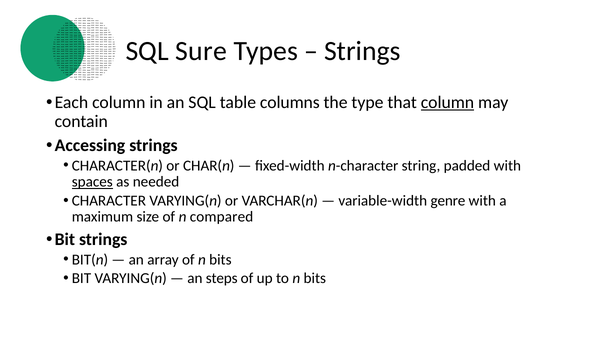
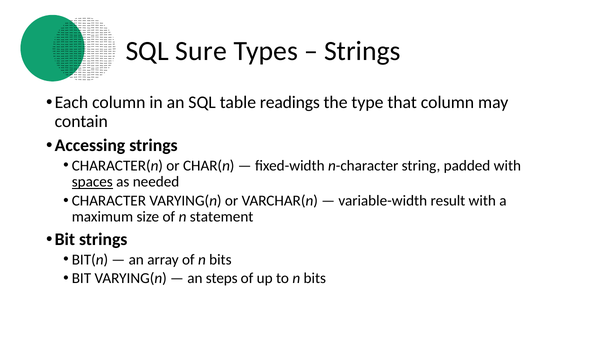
columns: columns -> readings
column at (447, 102) underline: present -> none
genre: genre -> result
compared: compared -> statement
